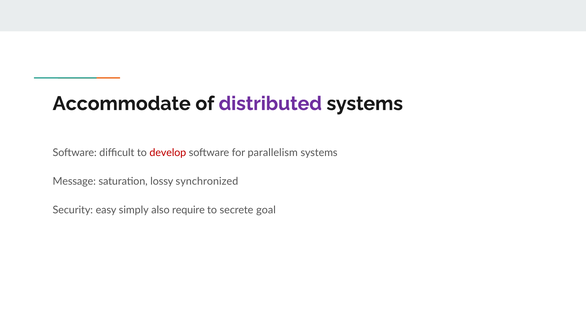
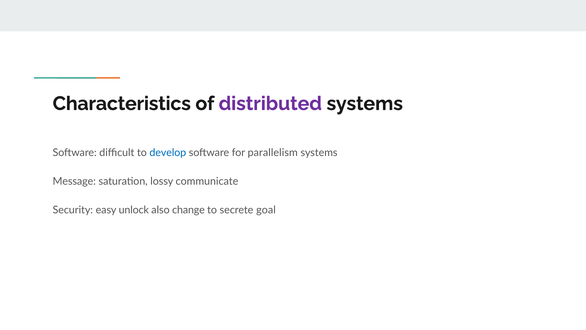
Accommodate: Accommodate -> Characteristics
develop colour: red -> blue
synchronized: synchronized -> communicate
simply: simply -> unlock
require: require -> change
